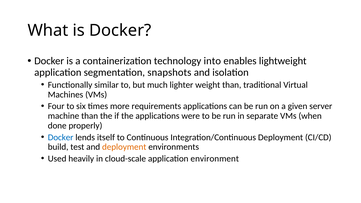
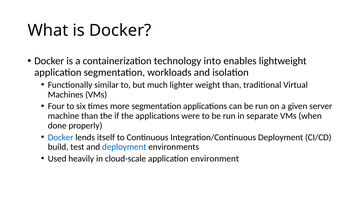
snapshots: snapshots -> workloads
more requirements: requirements -> segmentation
deployment at (124, 147) colour: orange -> blue
